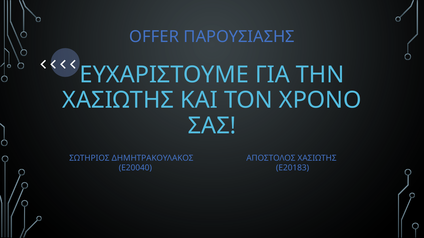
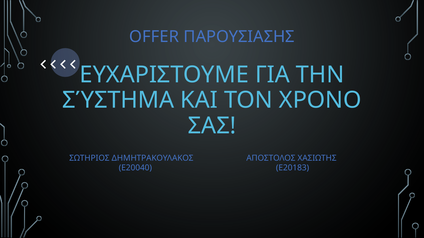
ΧΑΣΙΩΤΗΣ at (118, 100): ΧΑΣΙΩΤΗΣ -> ΣΎΣΤΗΜΑ
